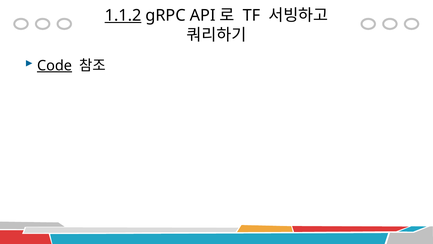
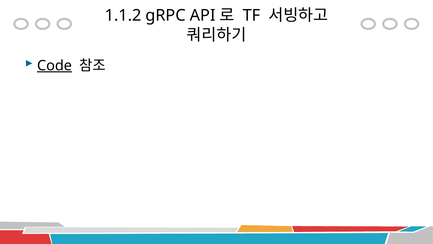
1.1.2 underline: present -> none
